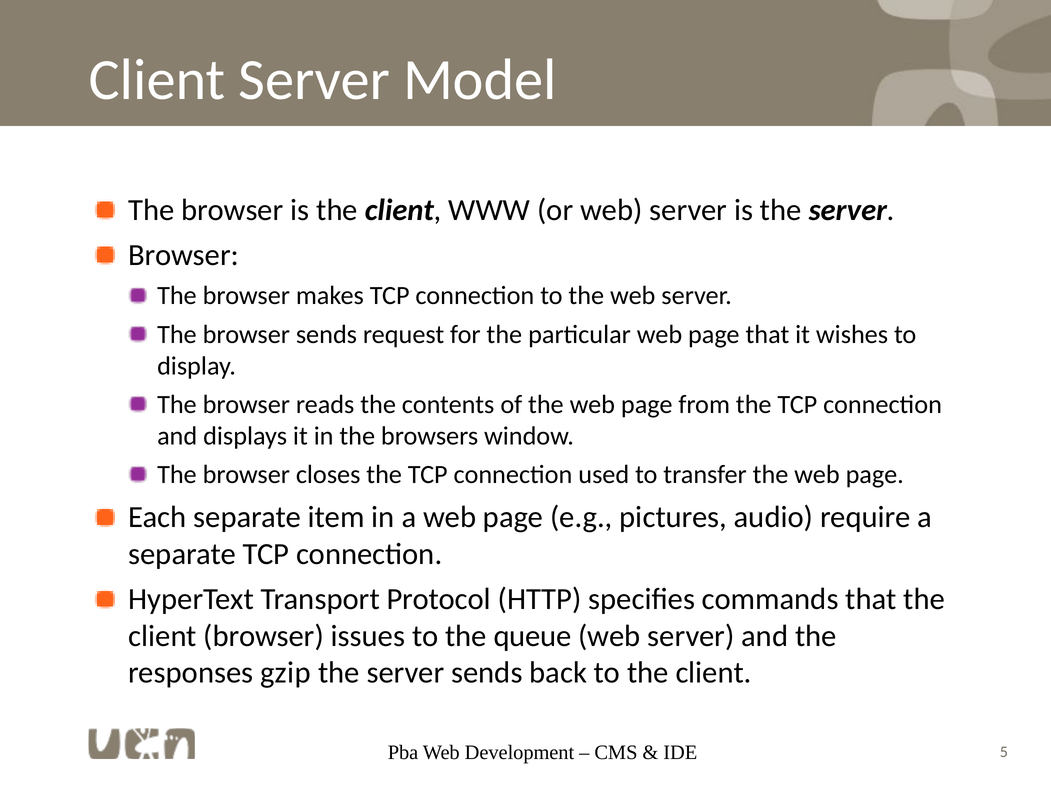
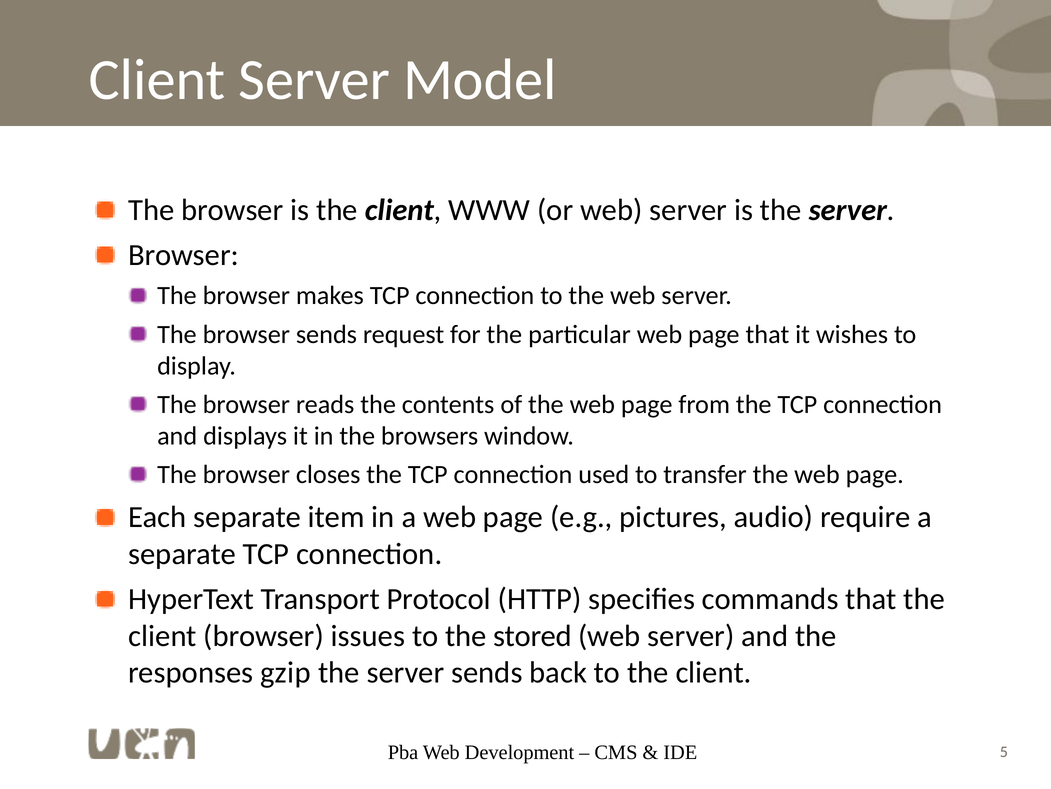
queue: queue -> stored
